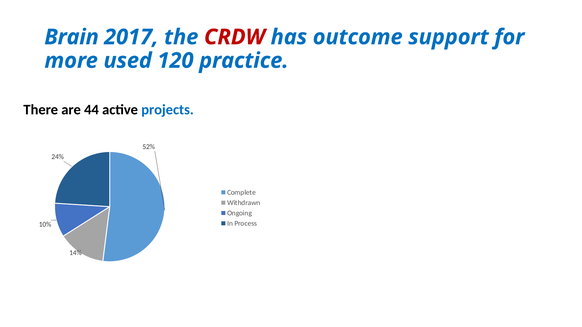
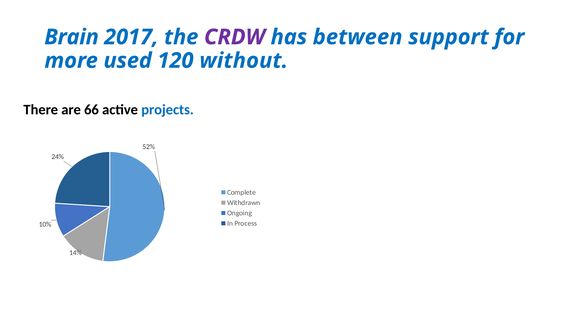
CRDW colour: red -> purple
outcome: outcome -> between
practice: practice -> without
44: 44 -> 66
